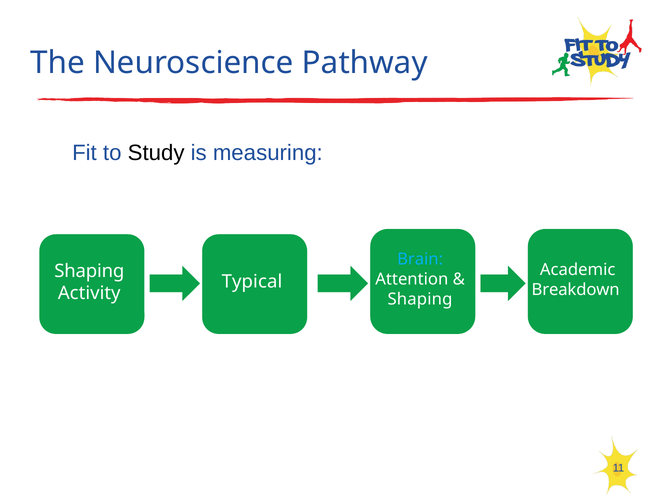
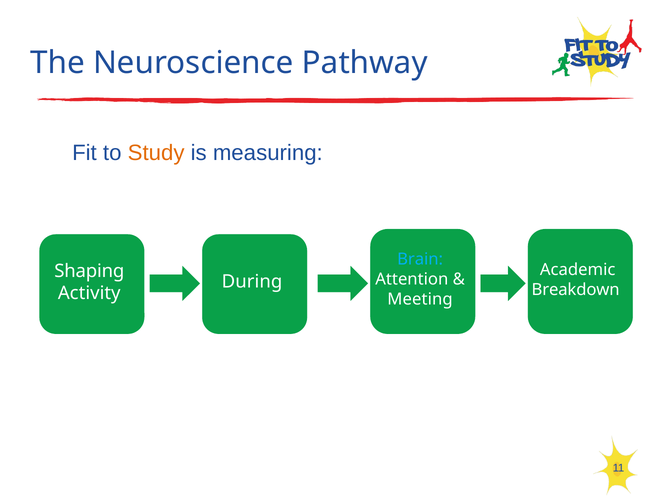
Study colour: black -> orange
Typical: Typical -> During
Shaping at (420, 299): Shaping -> Meeting
